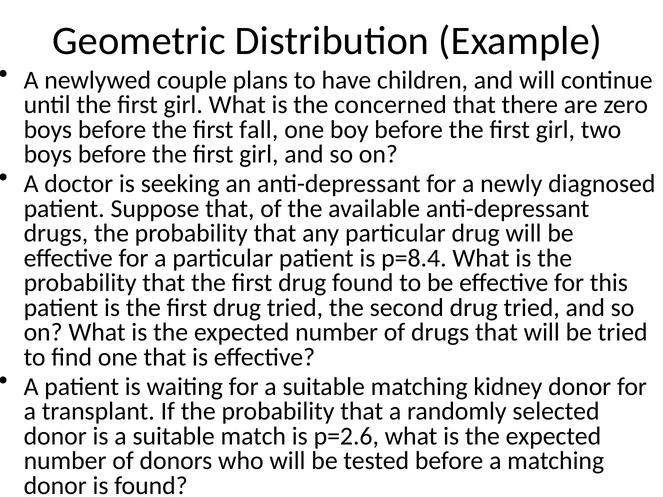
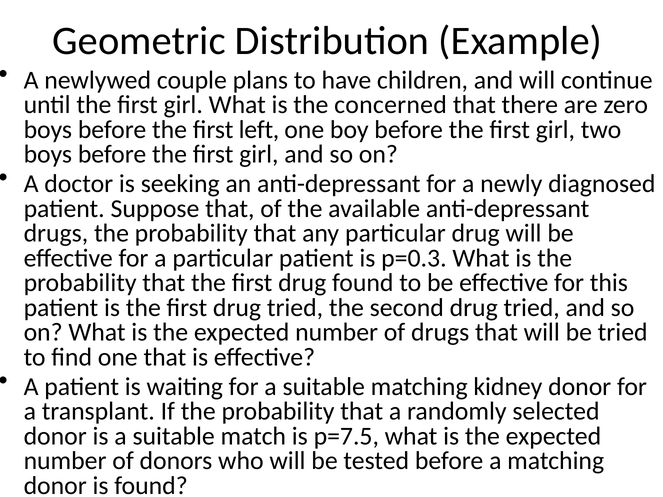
fall: fall -> left
p=8.4: p=8.4 -> p=0.3
p=2.6: p=2.6 -> p=7.5
